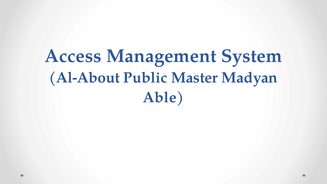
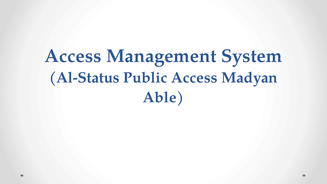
Al-About: Al-About -> Al-Status
Public Master: Master -> Access
